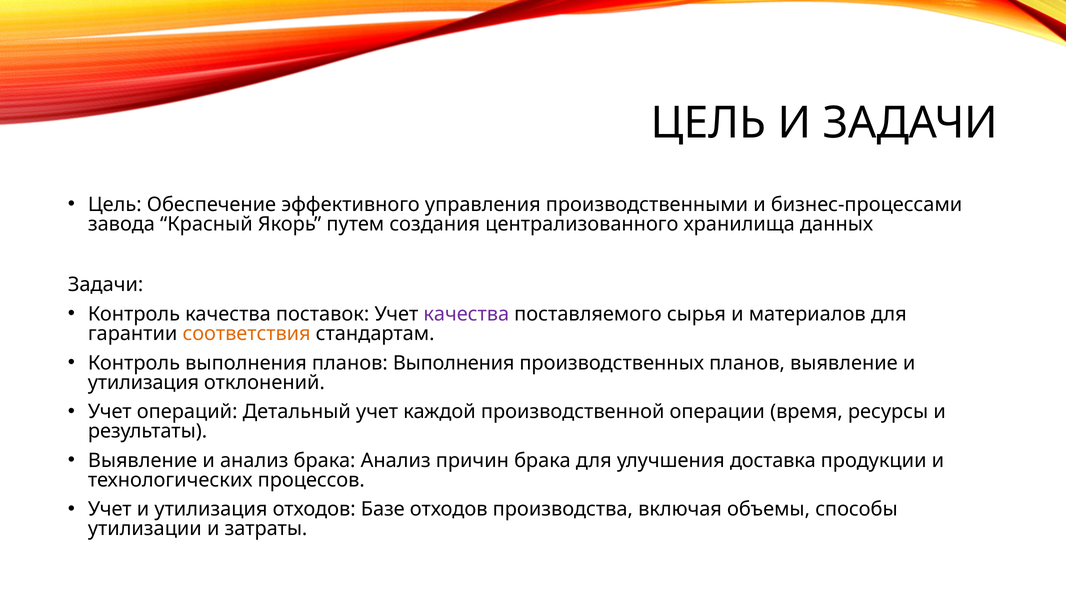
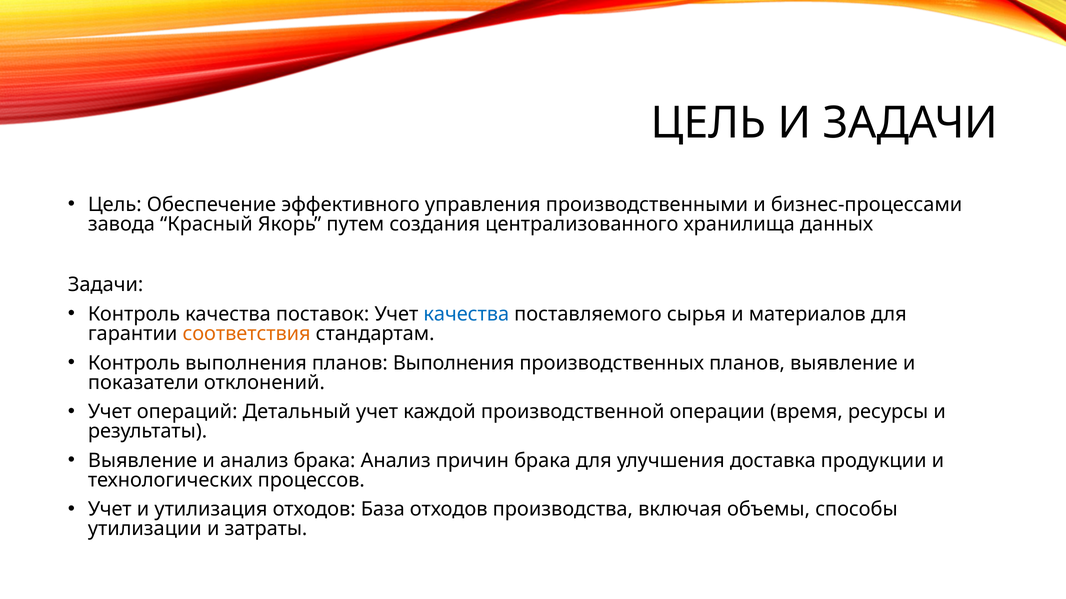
качества at (466, 315) colour: purple -> blue
утилизация at (143, 383): утилизация -> показатели
Базе: Базе -> База
